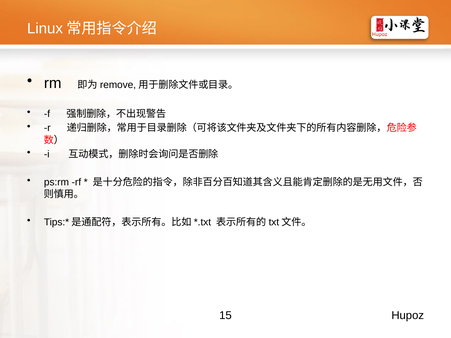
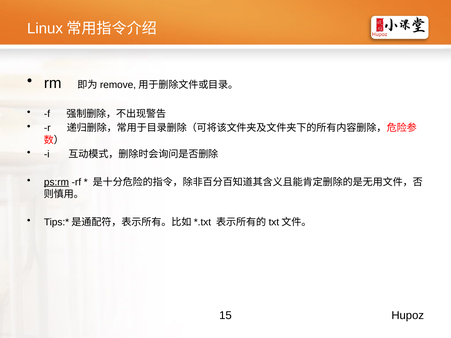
ps:rm underline: none -> present
